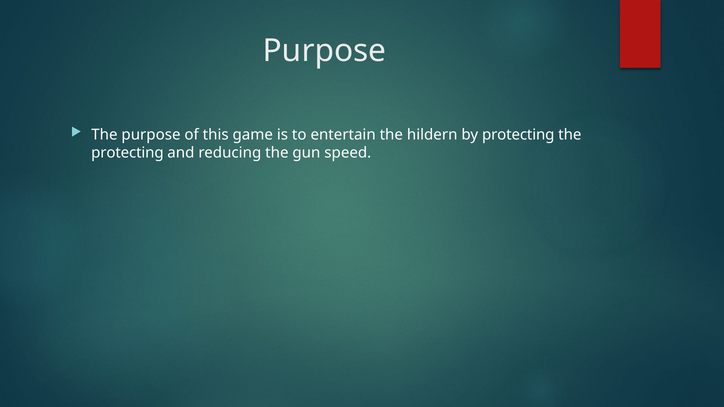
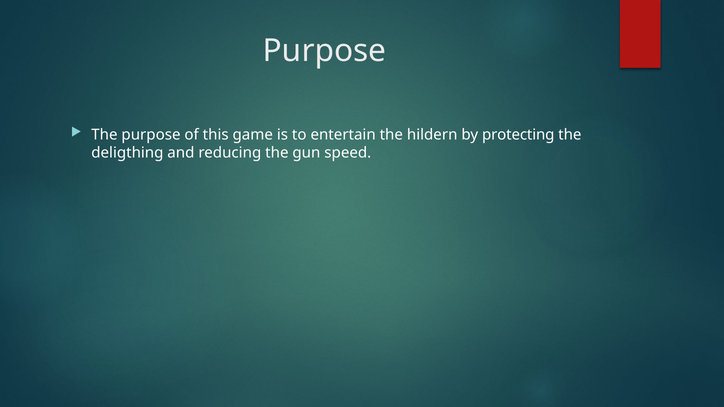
protecting at (127, 153): protecting -> deligthing
